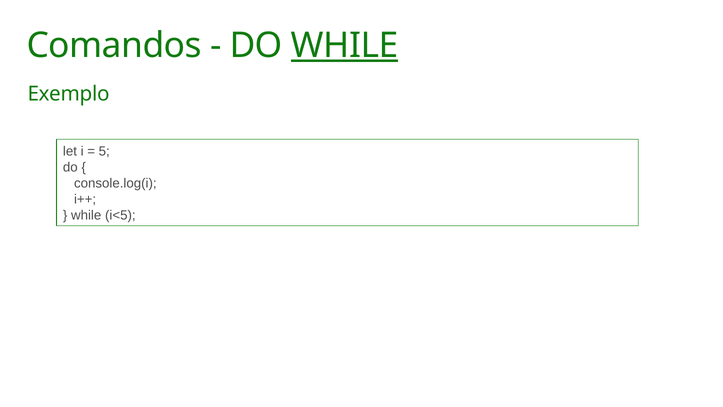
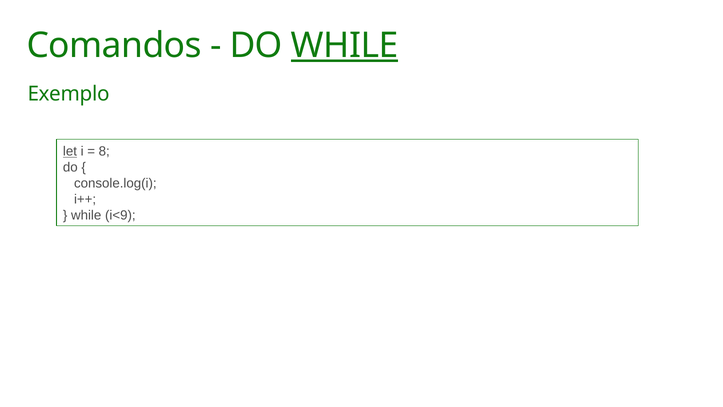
let underline: none -> present
5: 5 -> 8
i<5: i<5 -> i<9
